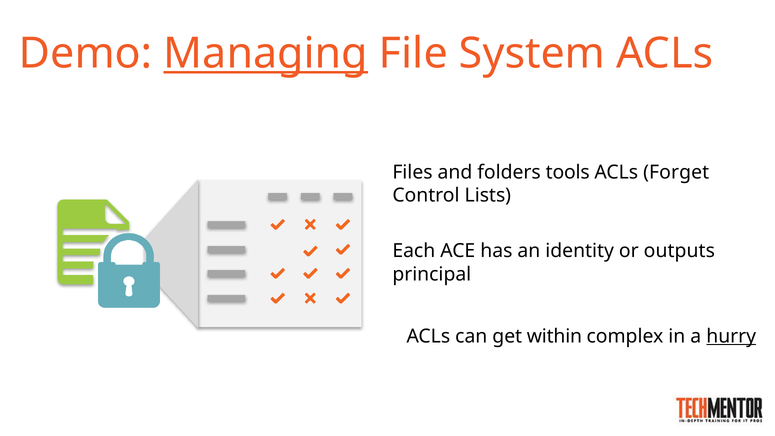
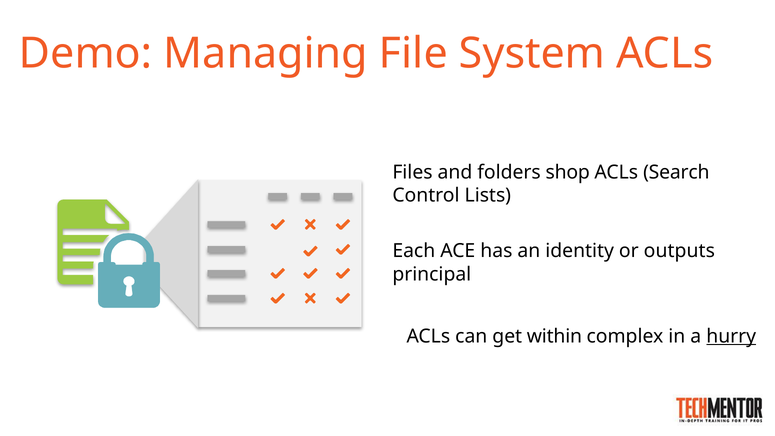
Managing underline: present -> none
tools: tools -> shop
Forget: Forget -> Search
